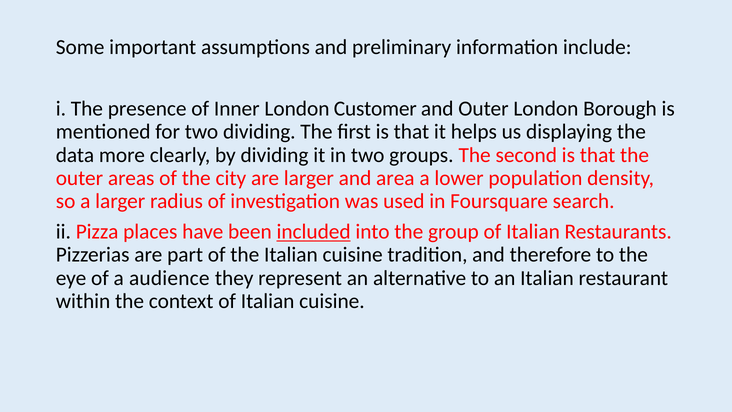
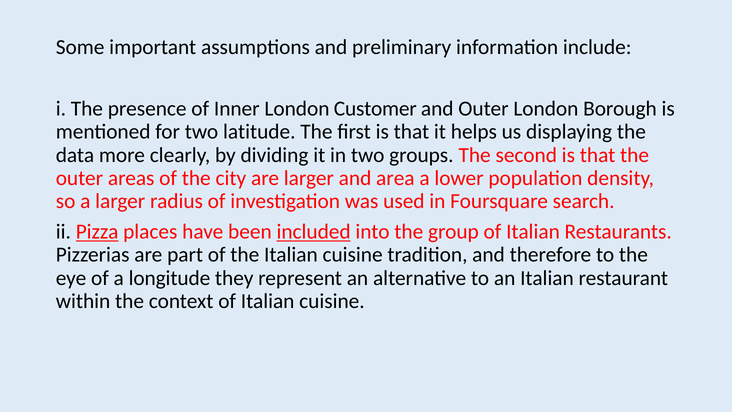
two dividing: dividing -> latitude
Pizza underline: none -> present
audience: audience -> longitude
